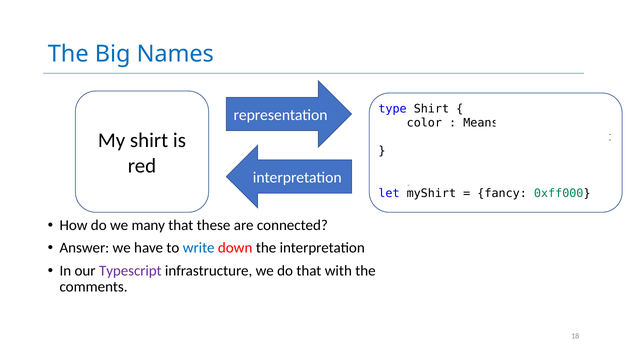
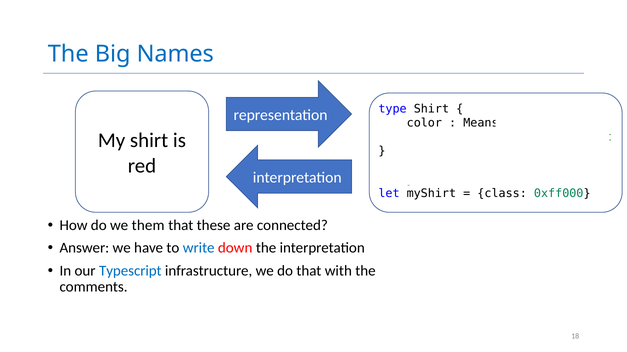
fancy: fancy -> class
many: many -> them
Typescript colour: purple -> blue
